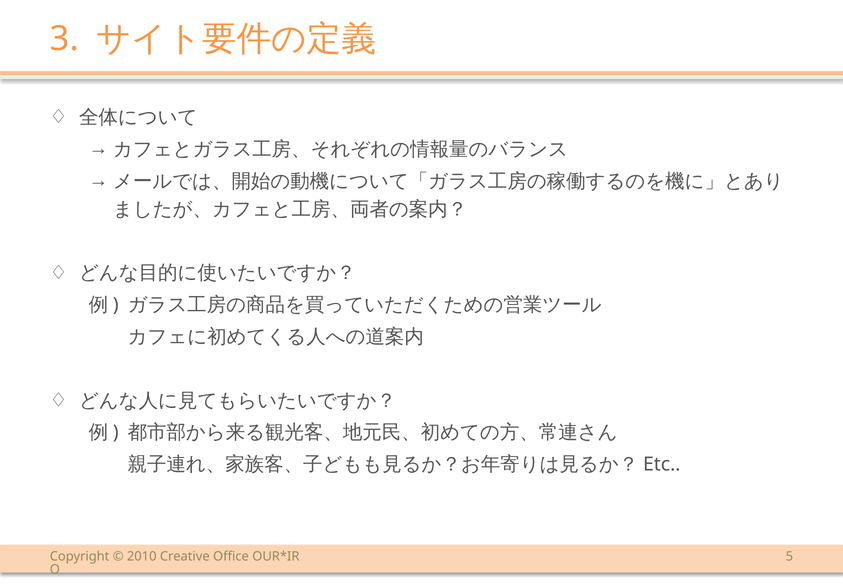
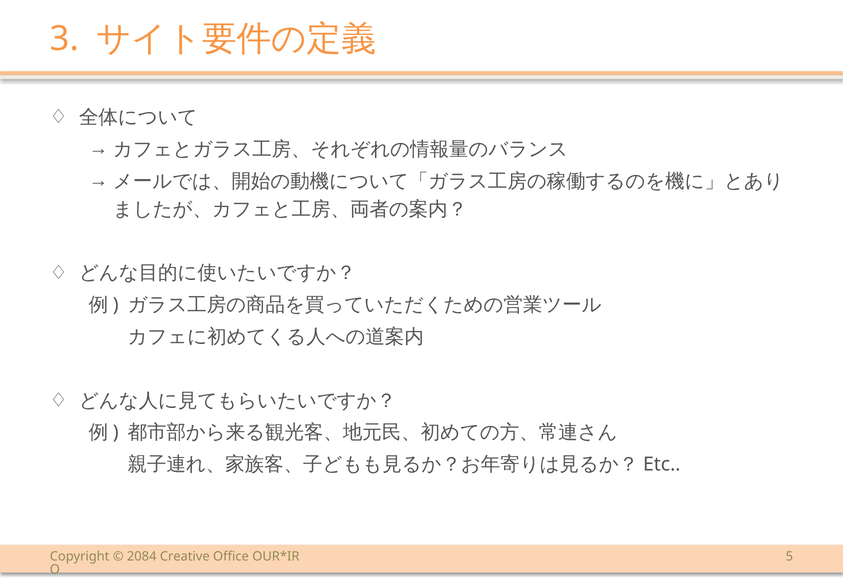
2010: 2010 -> 2084
